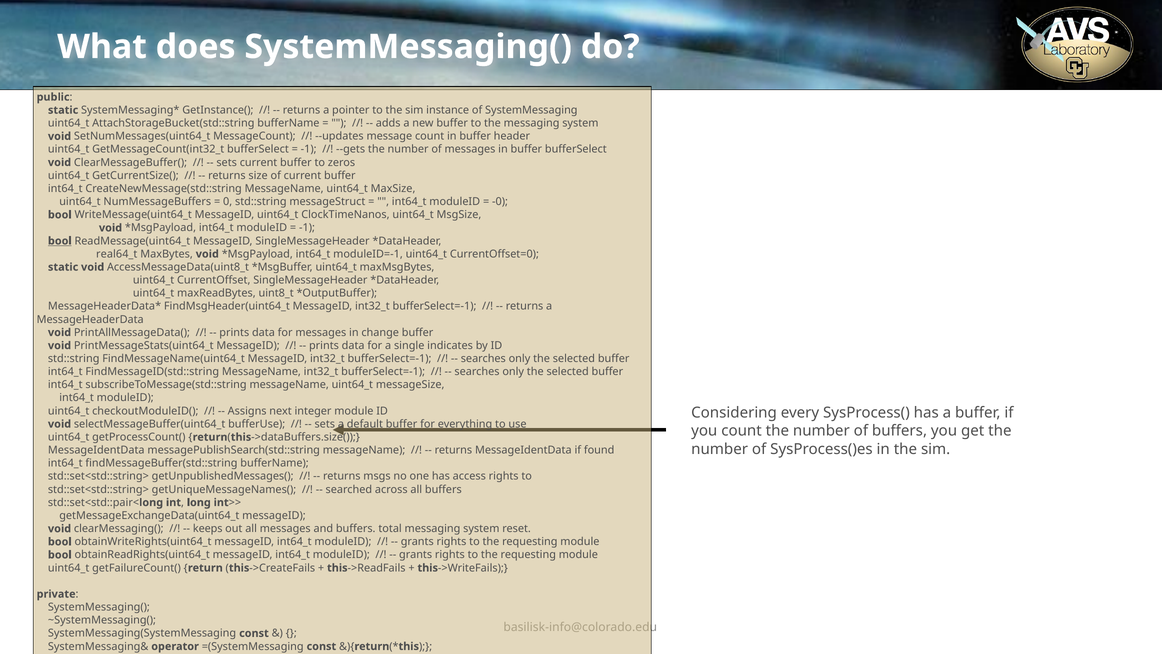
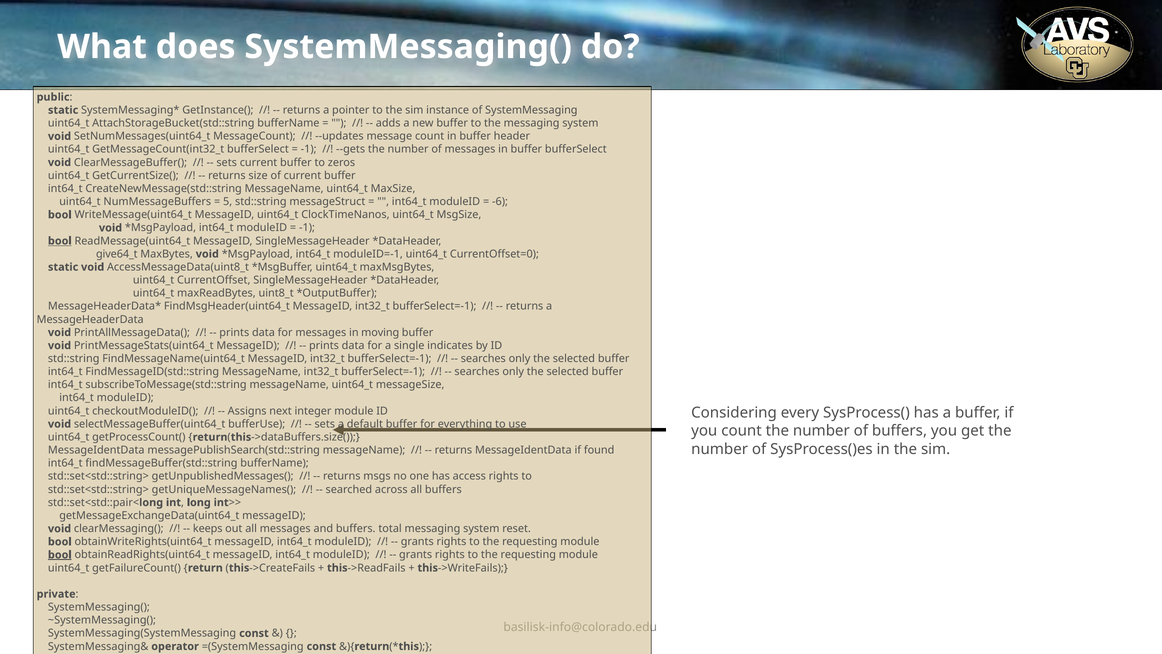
0: 0 -> 5
-0: -0 -> -6
real64_t: real64_t -> give64_t
change: change -> moving
bool at (60, 555) underline: none -> present
